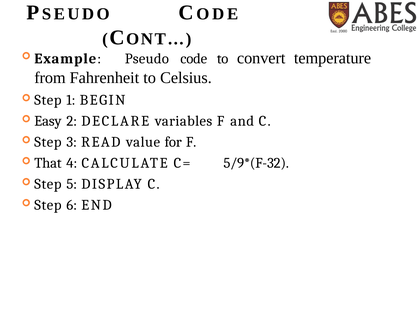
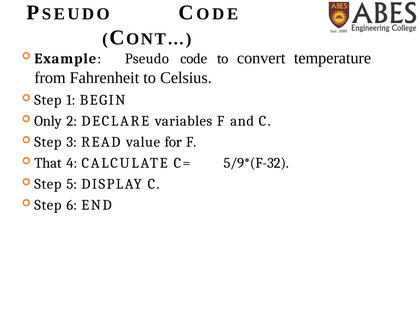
Easy: Easy -> Only
